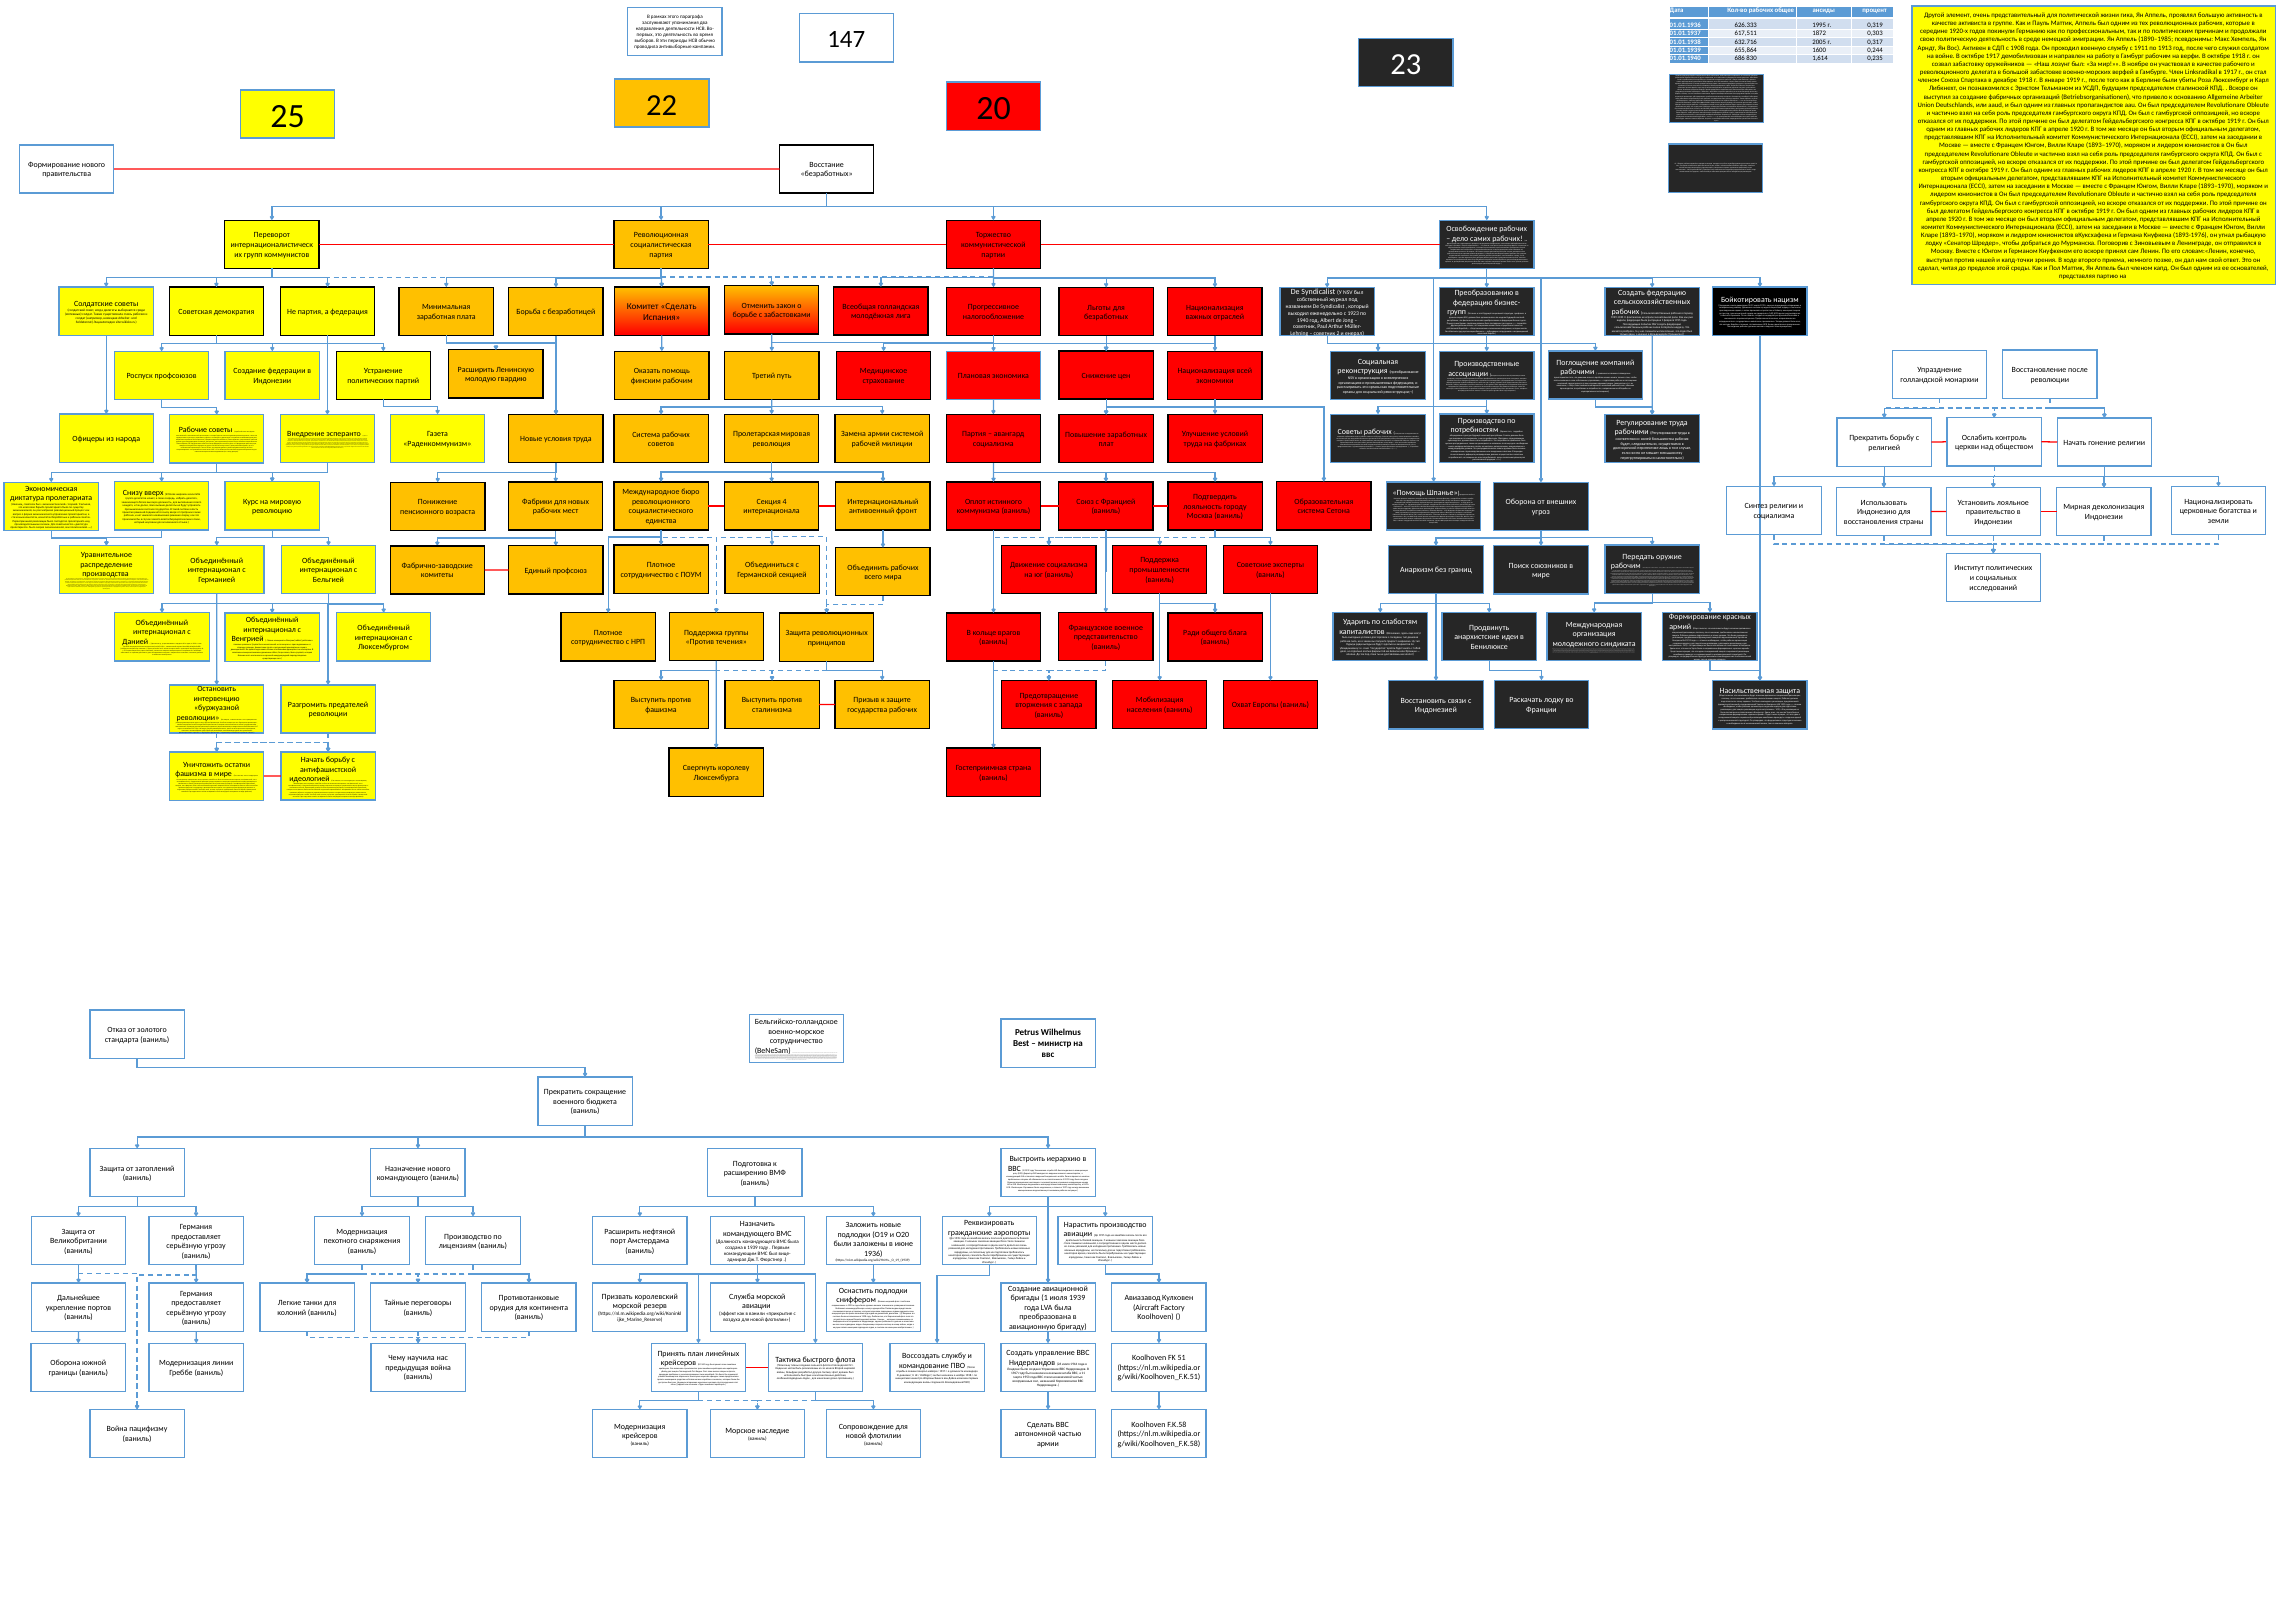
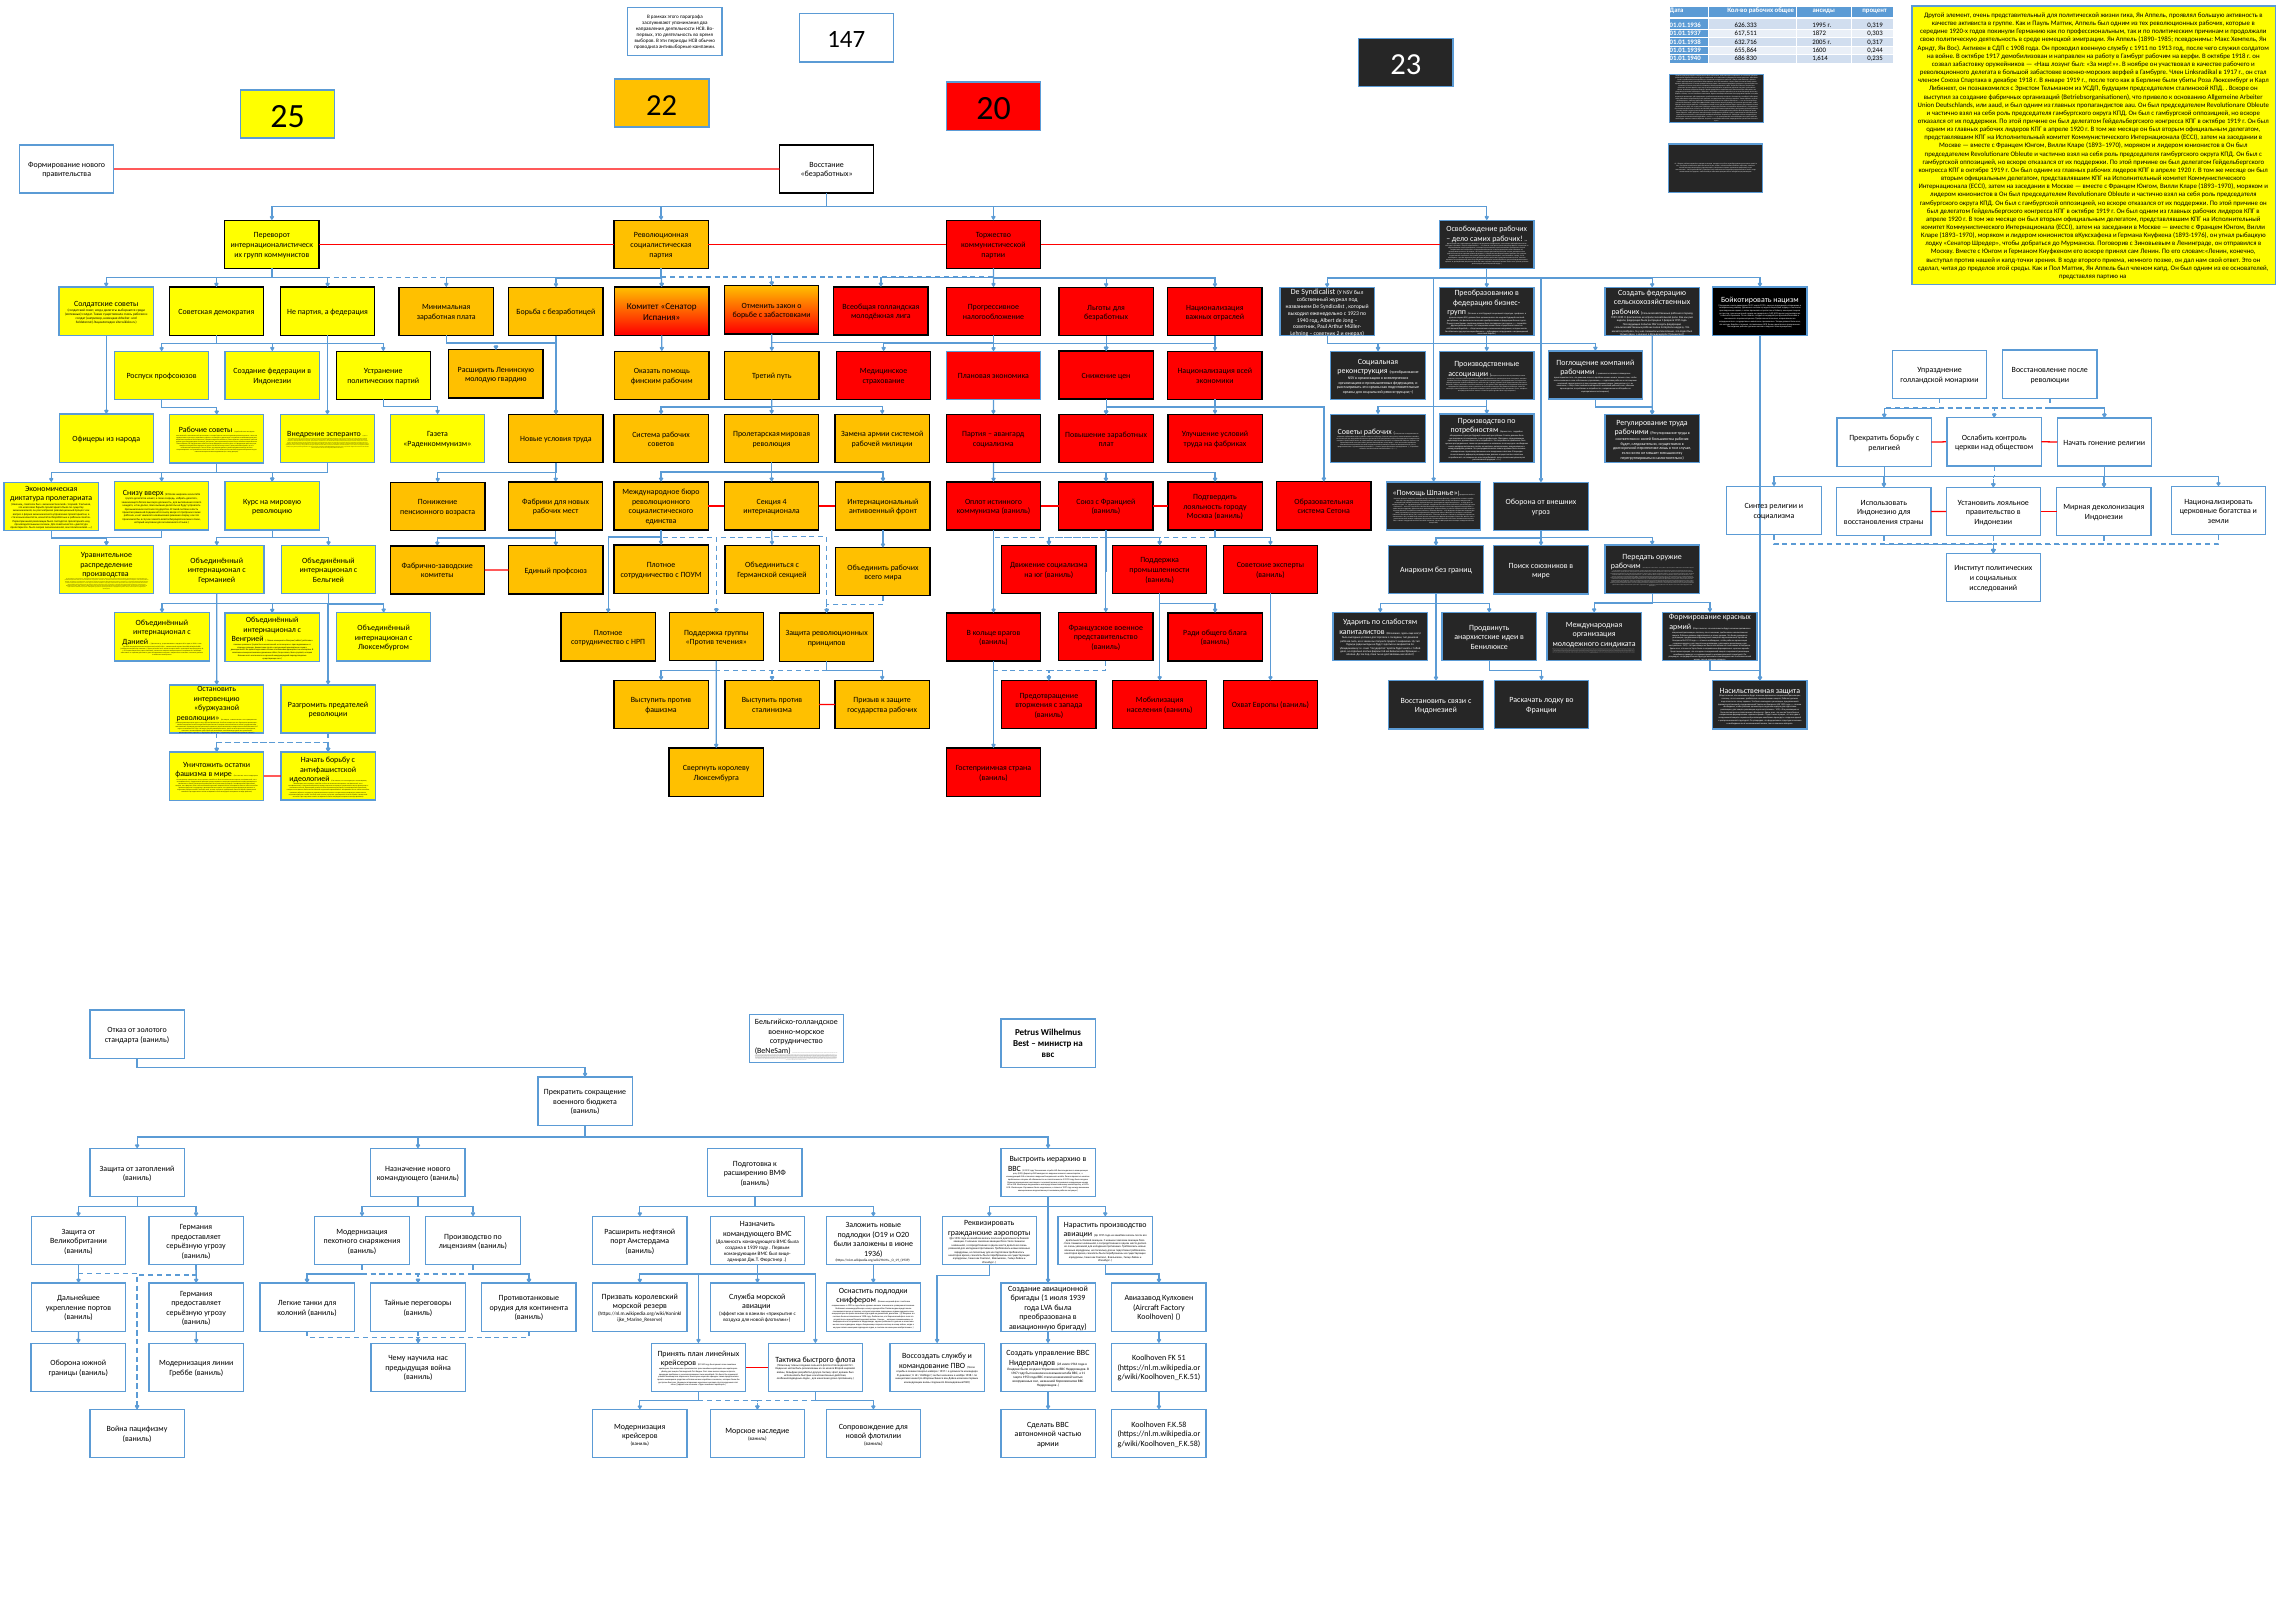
Комитет Сделать: Сделать -> Сенатор
